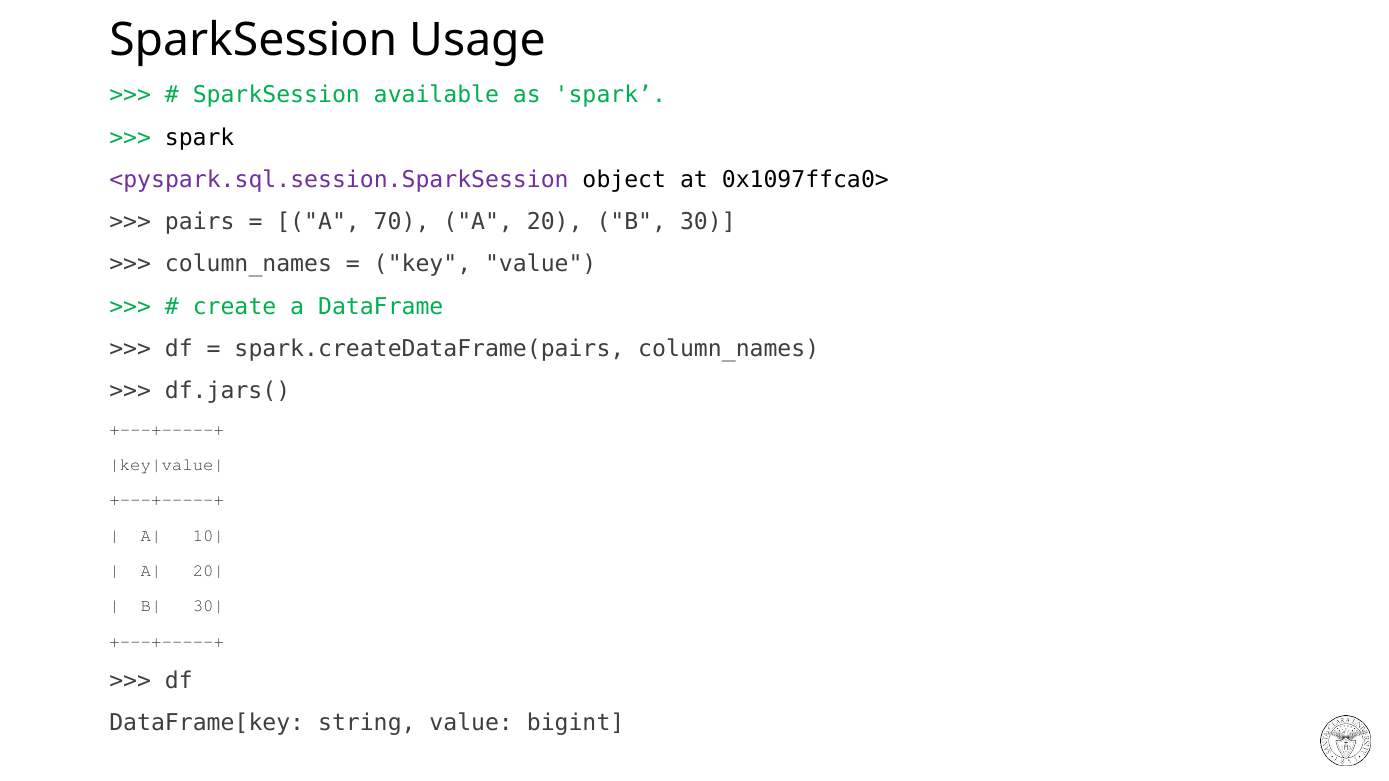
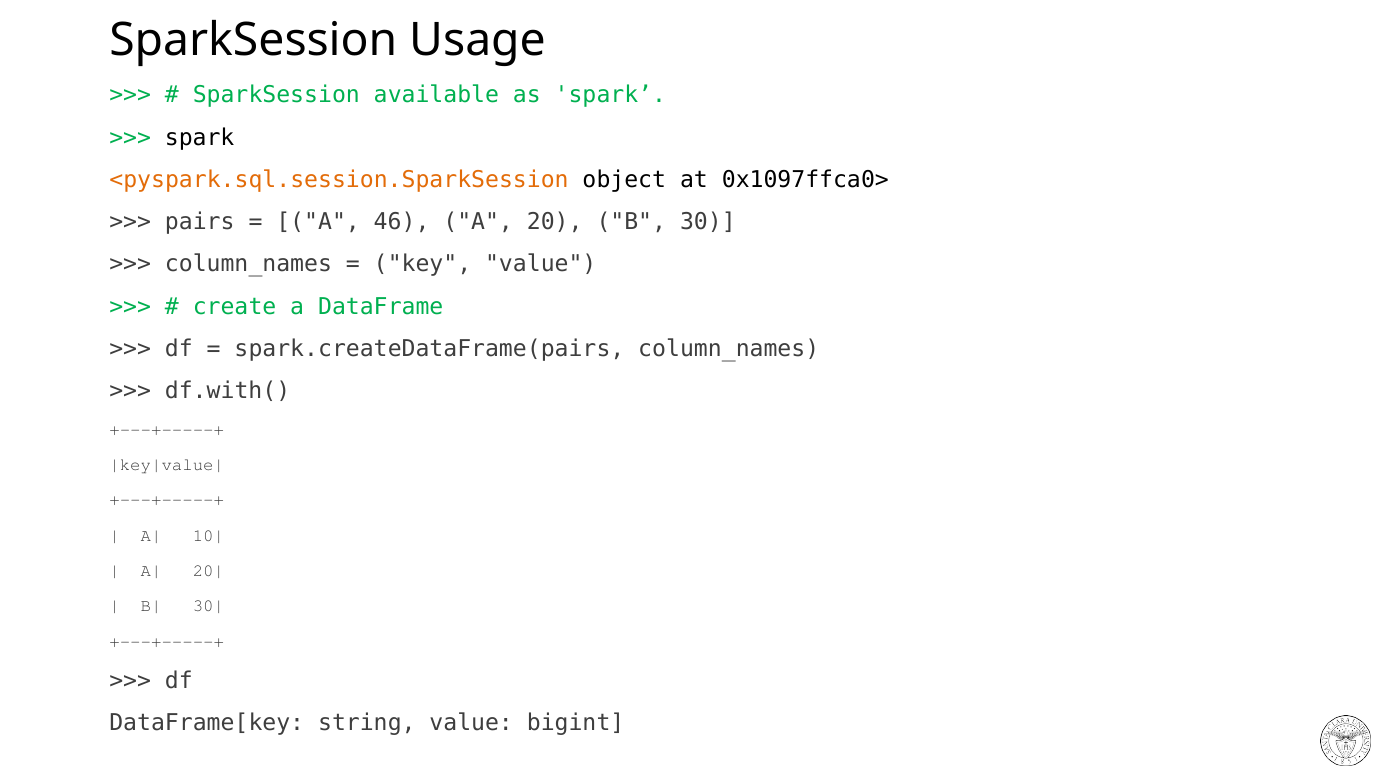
<pyspark.sql.session.SparkSession colour: purple -> orange
70: 70 -> 46
df.jars(: df.jars( -> df.with(
